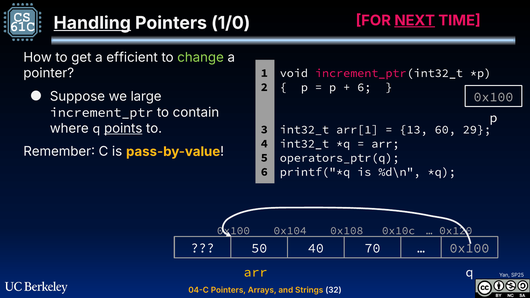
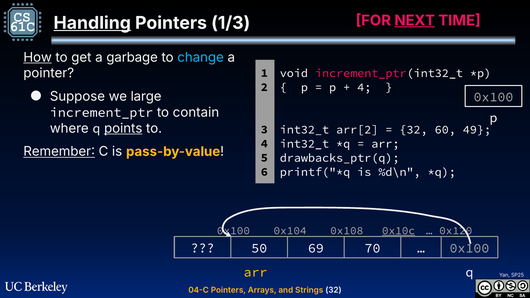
1/0: 1/0 -> 1/3
How underline: none -> present
efficient: efficient -> garbage
change colour: light green -> light blue
6 at (364, 87): 6 -> 4
arr[1: arr[1 -> arr[2
13 at (414, 130): 13 -> 32
29: 29 -> 49
Remember underline: none -> present
operators_ptr(q: operators_ptr(q -> drawbacks_ptr(q
0x10c underline: none -> present
40: 40 -> 69
